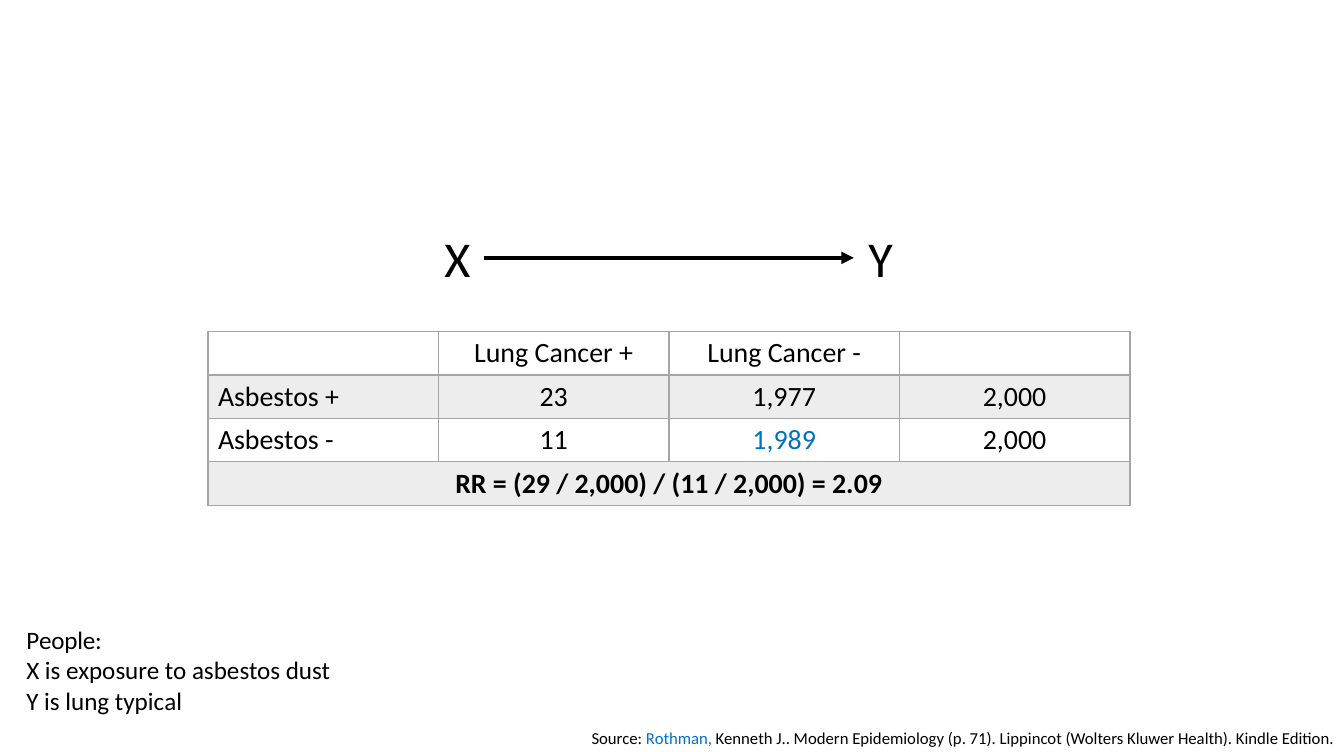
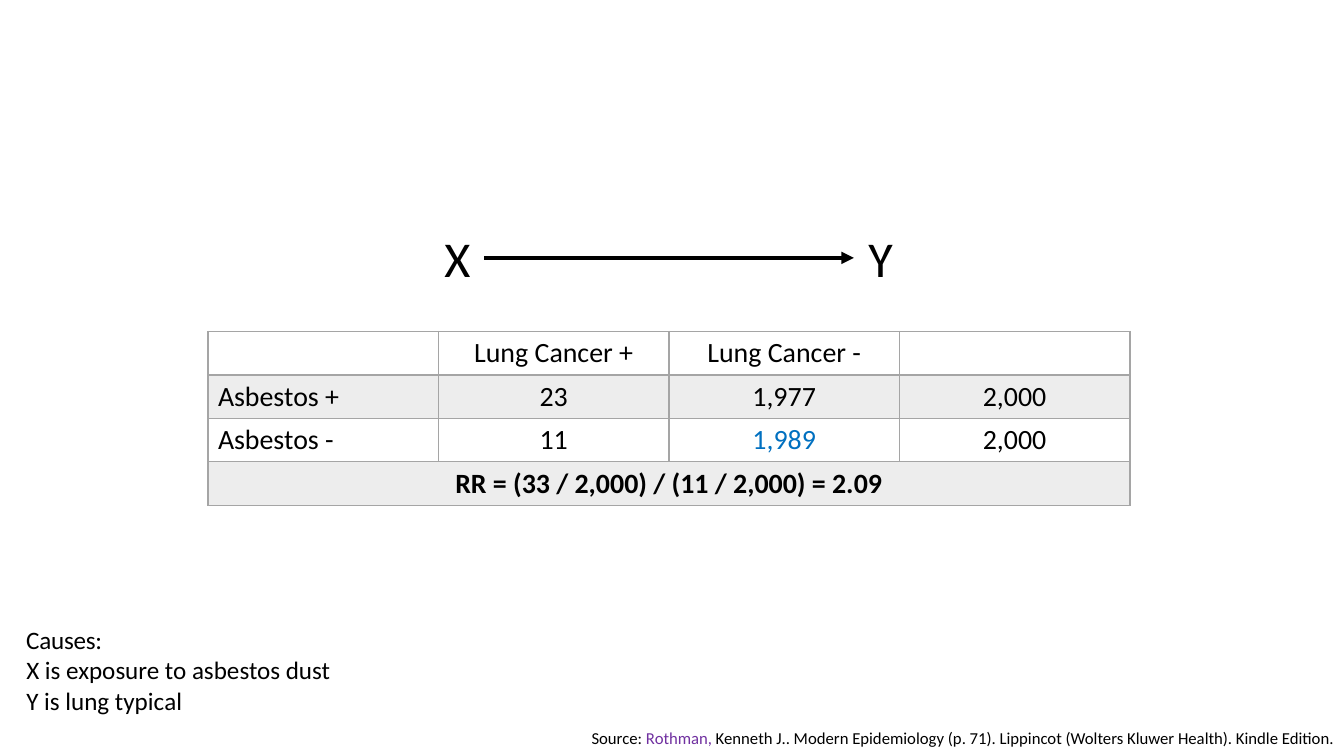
29: 29 -> 33
People: People -> Causes
Rothman colour: blue -> purple
